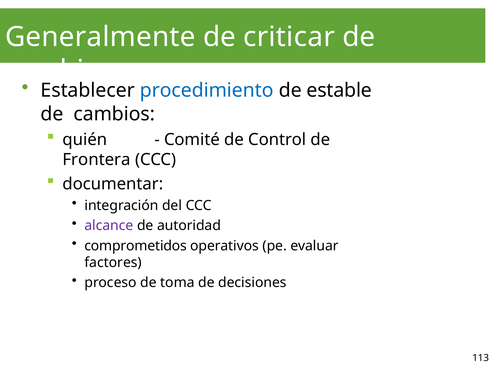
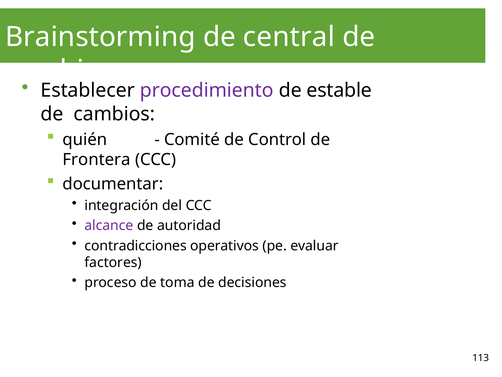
Generalmente: Generalmente -> Brainstorming
criticar: criticar -> central
procedimiento colour: blue -> purple
comprometidos: comprometidos -> contradicciones
